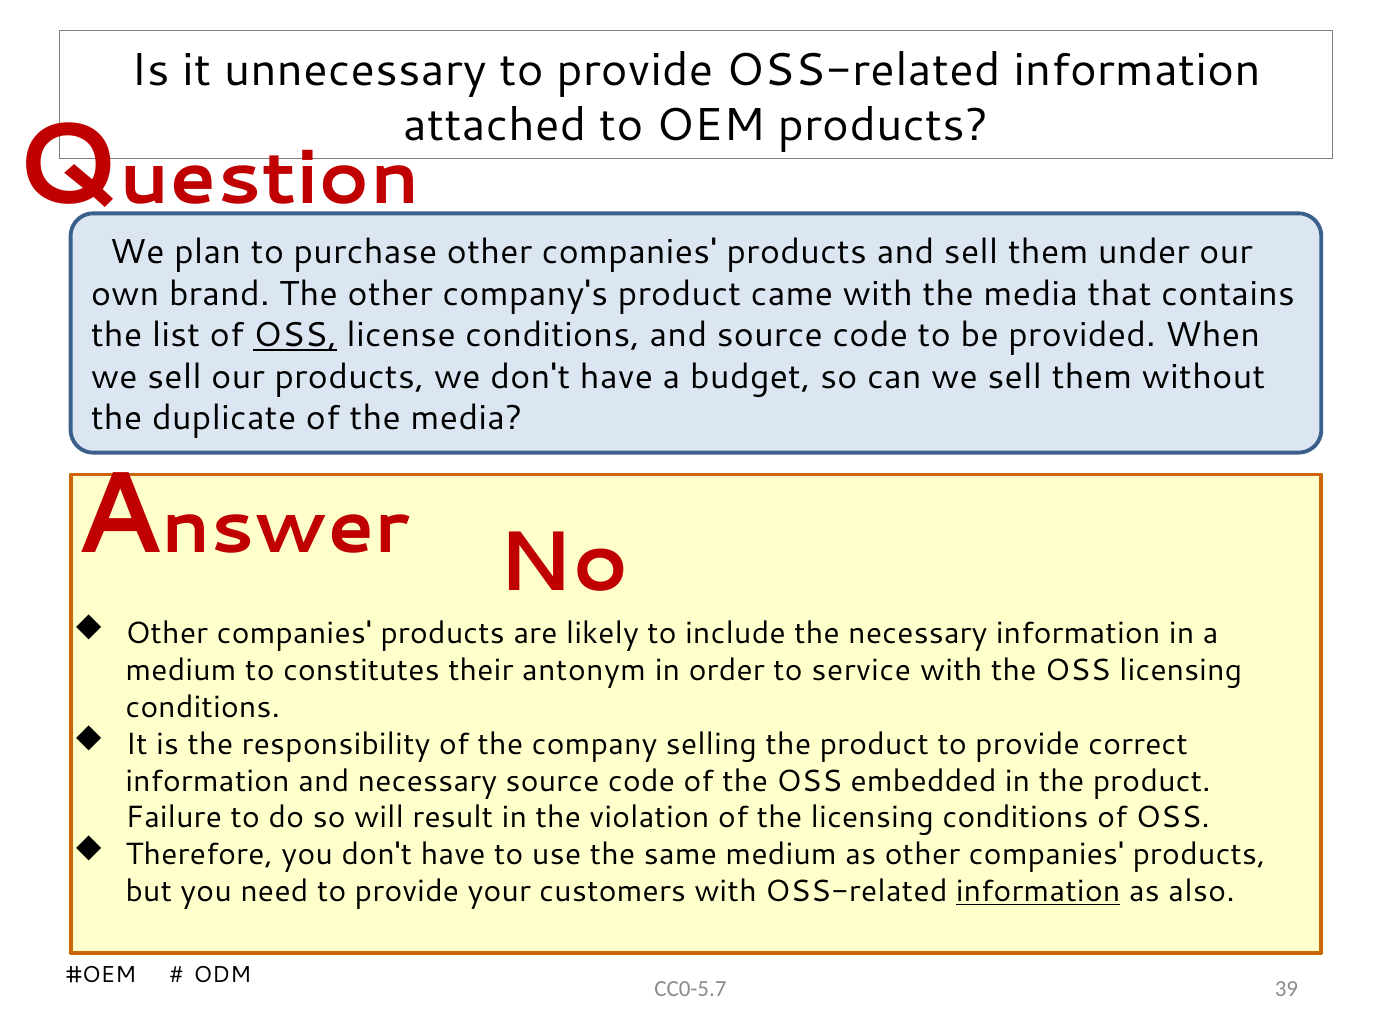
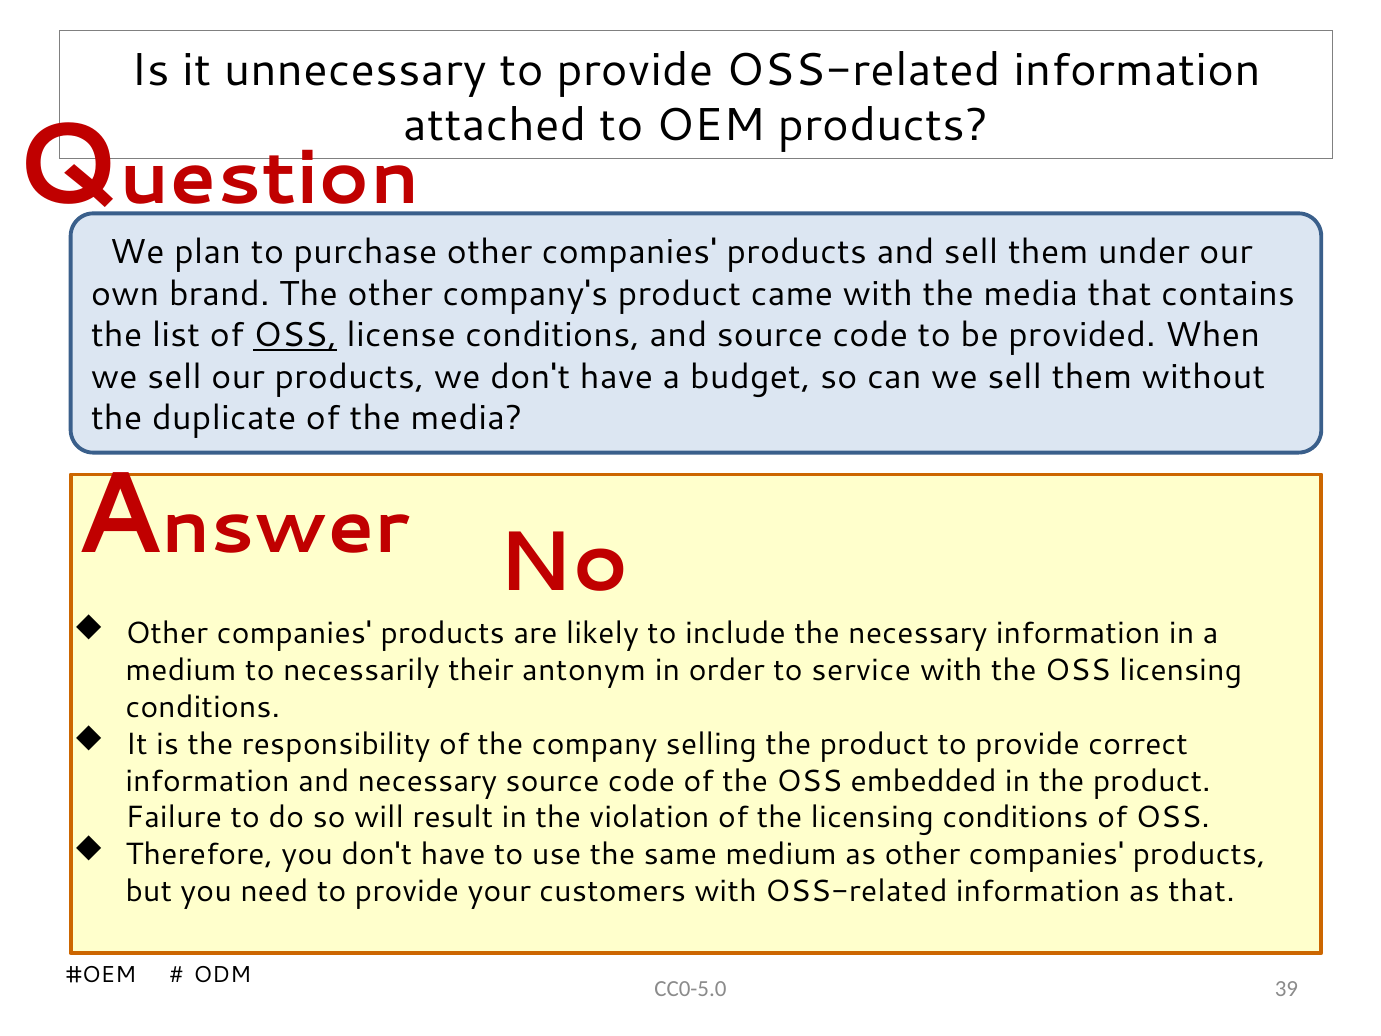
constitutes: constitutes -> necessarily
information at (1038, 891) underline: present -> none
as also: also -> that
CC0-5.7: CC0-5.7 -> CC0-5.0
